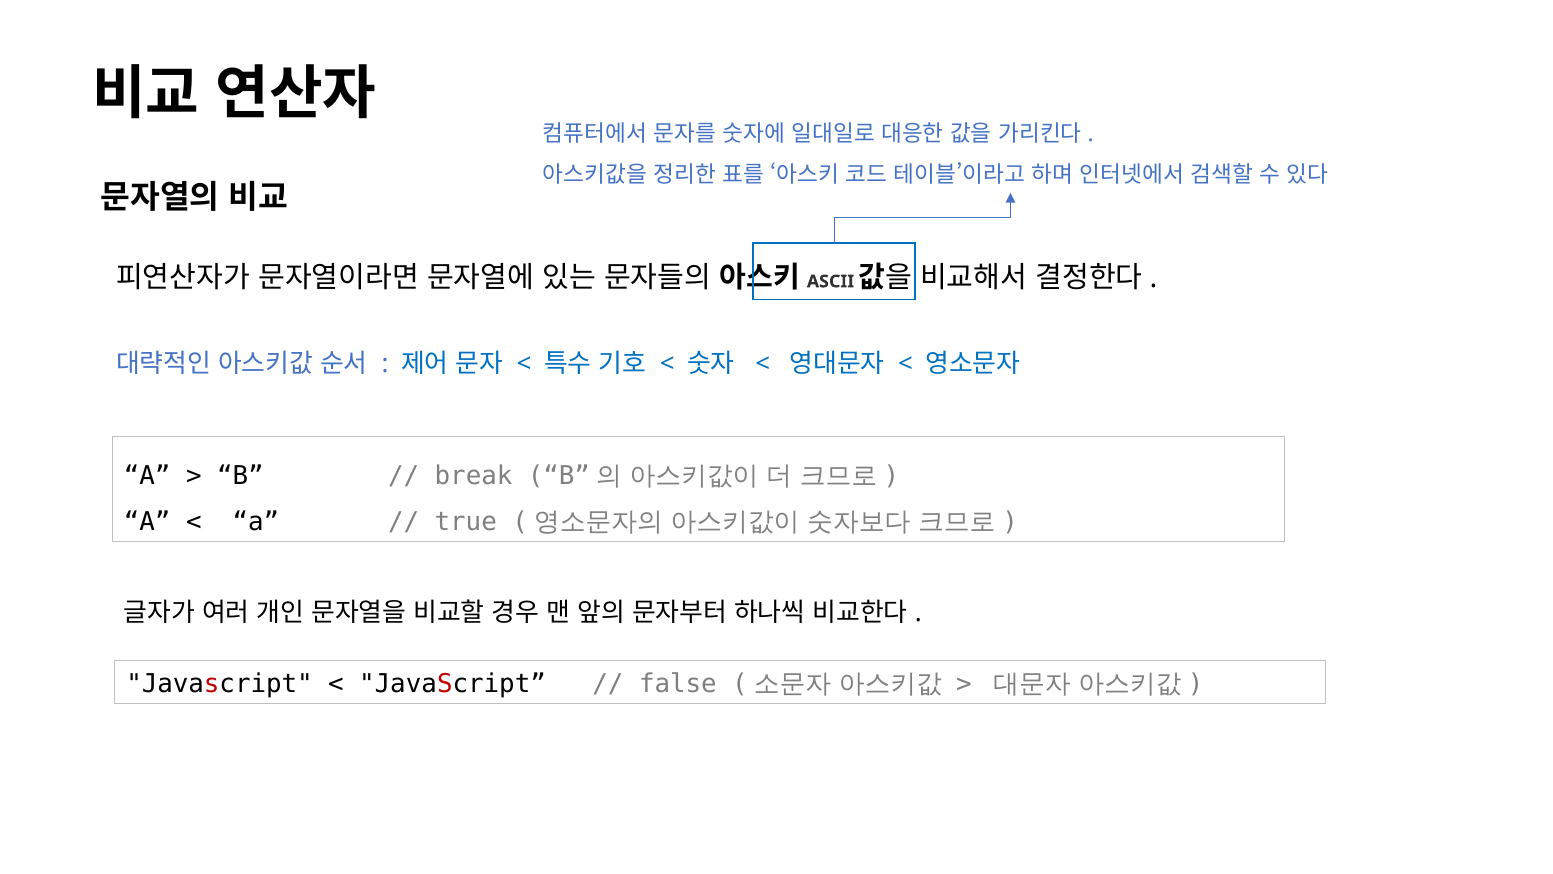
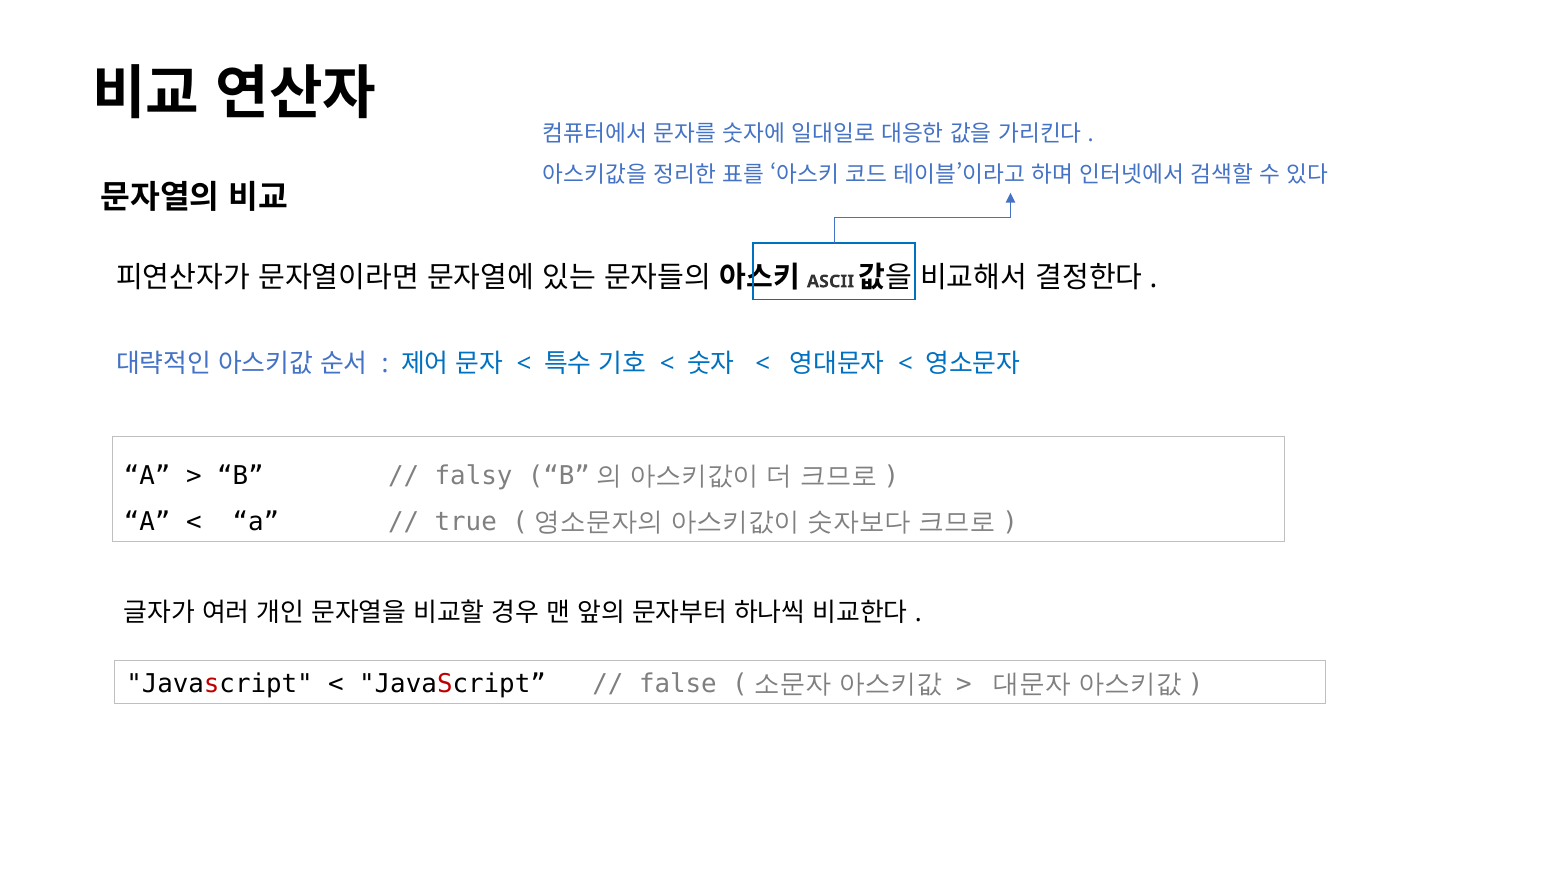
break: break -> falsy
